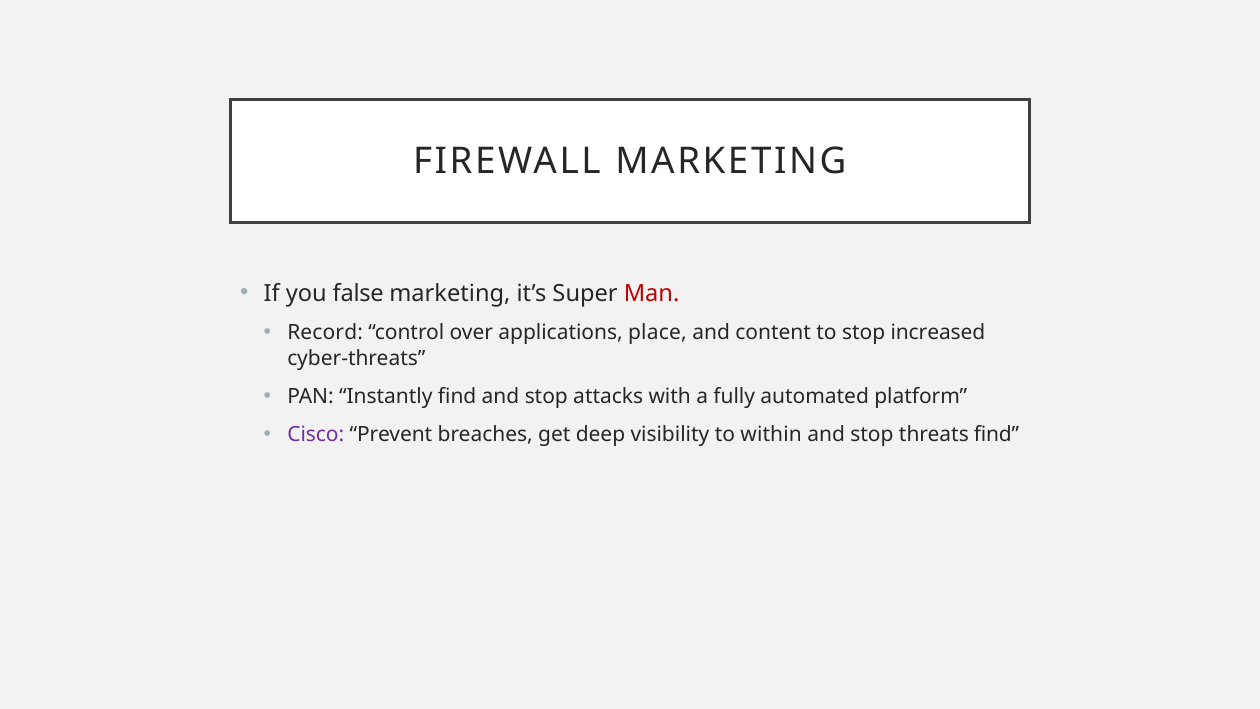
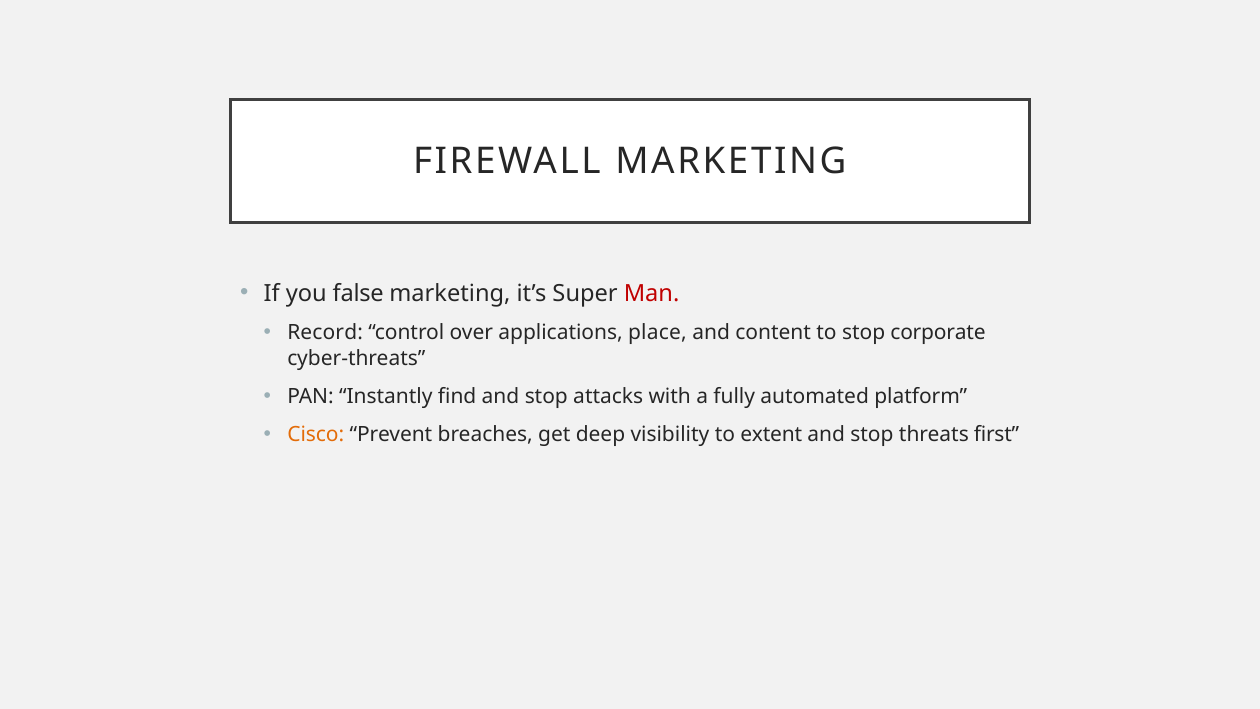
increased: increased -> corporate
Cisco colour: purple -> orange
within: within -> extent
threats find: find -> first
